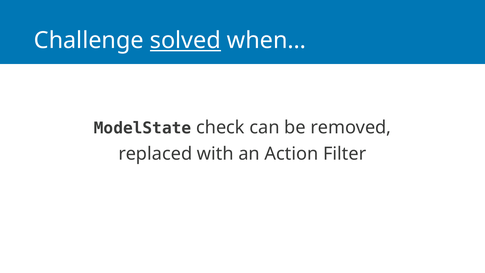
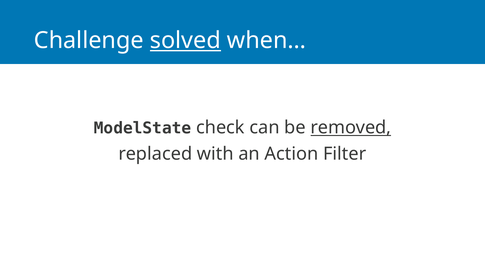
removed underline: none -> present
